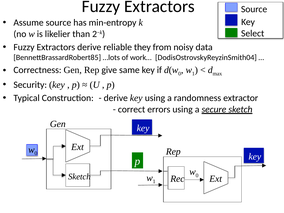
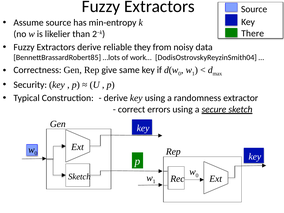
Select: Select -> There
